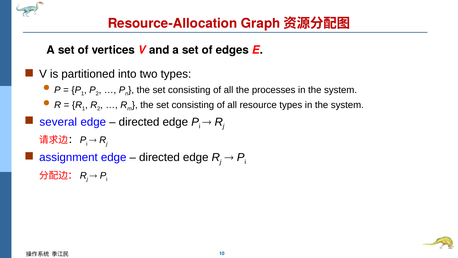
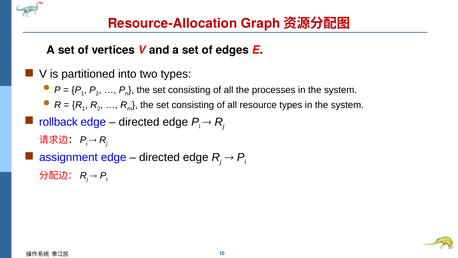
several: several -> rollback
